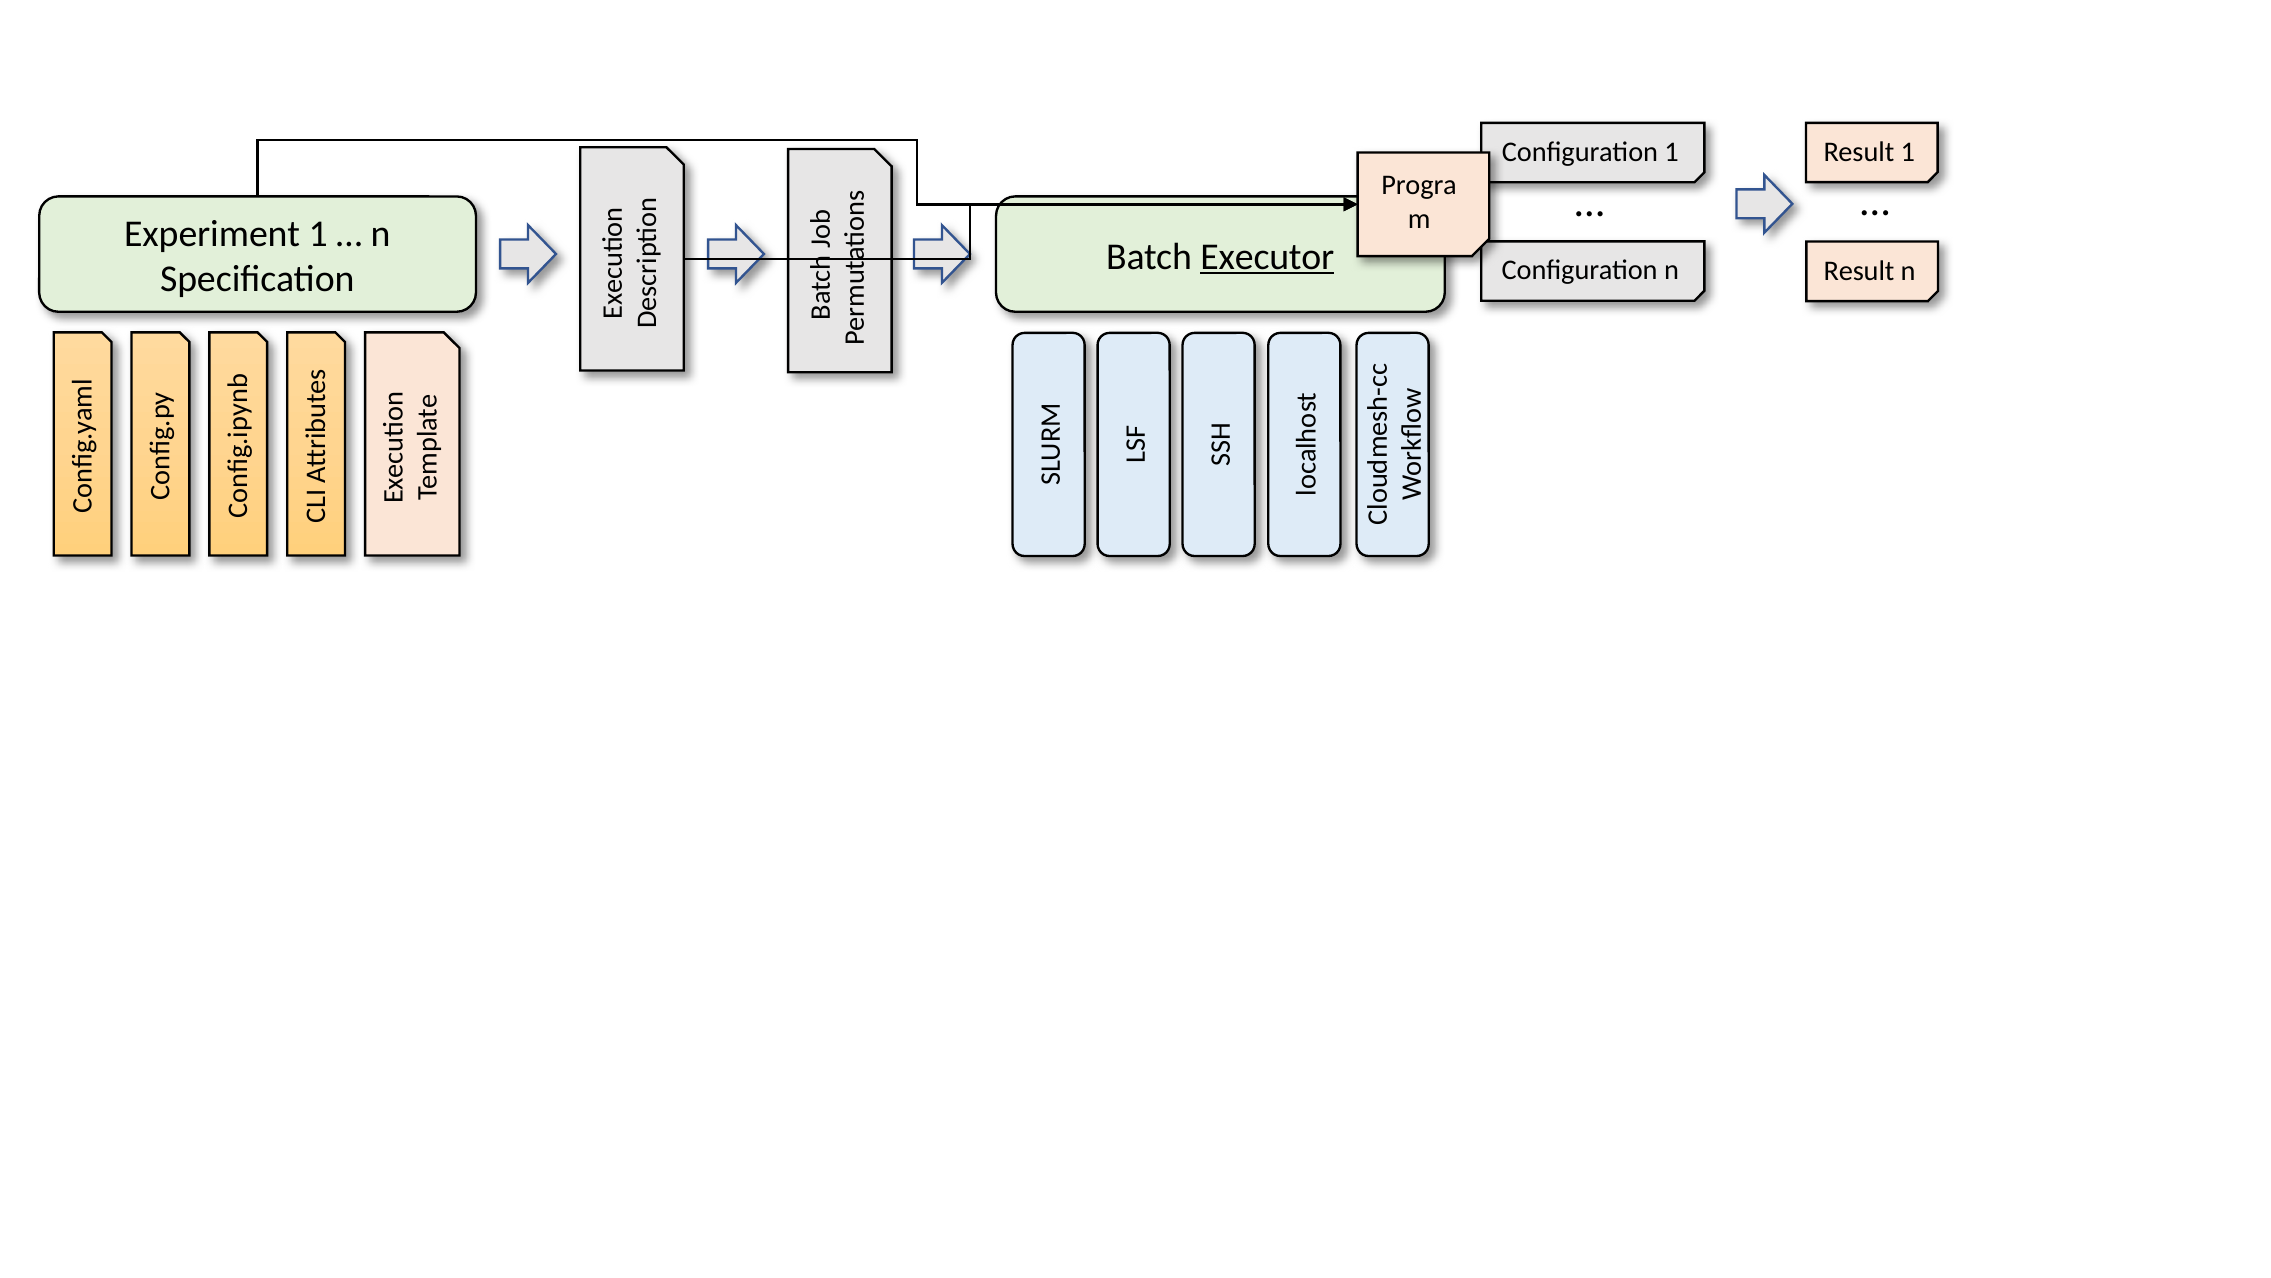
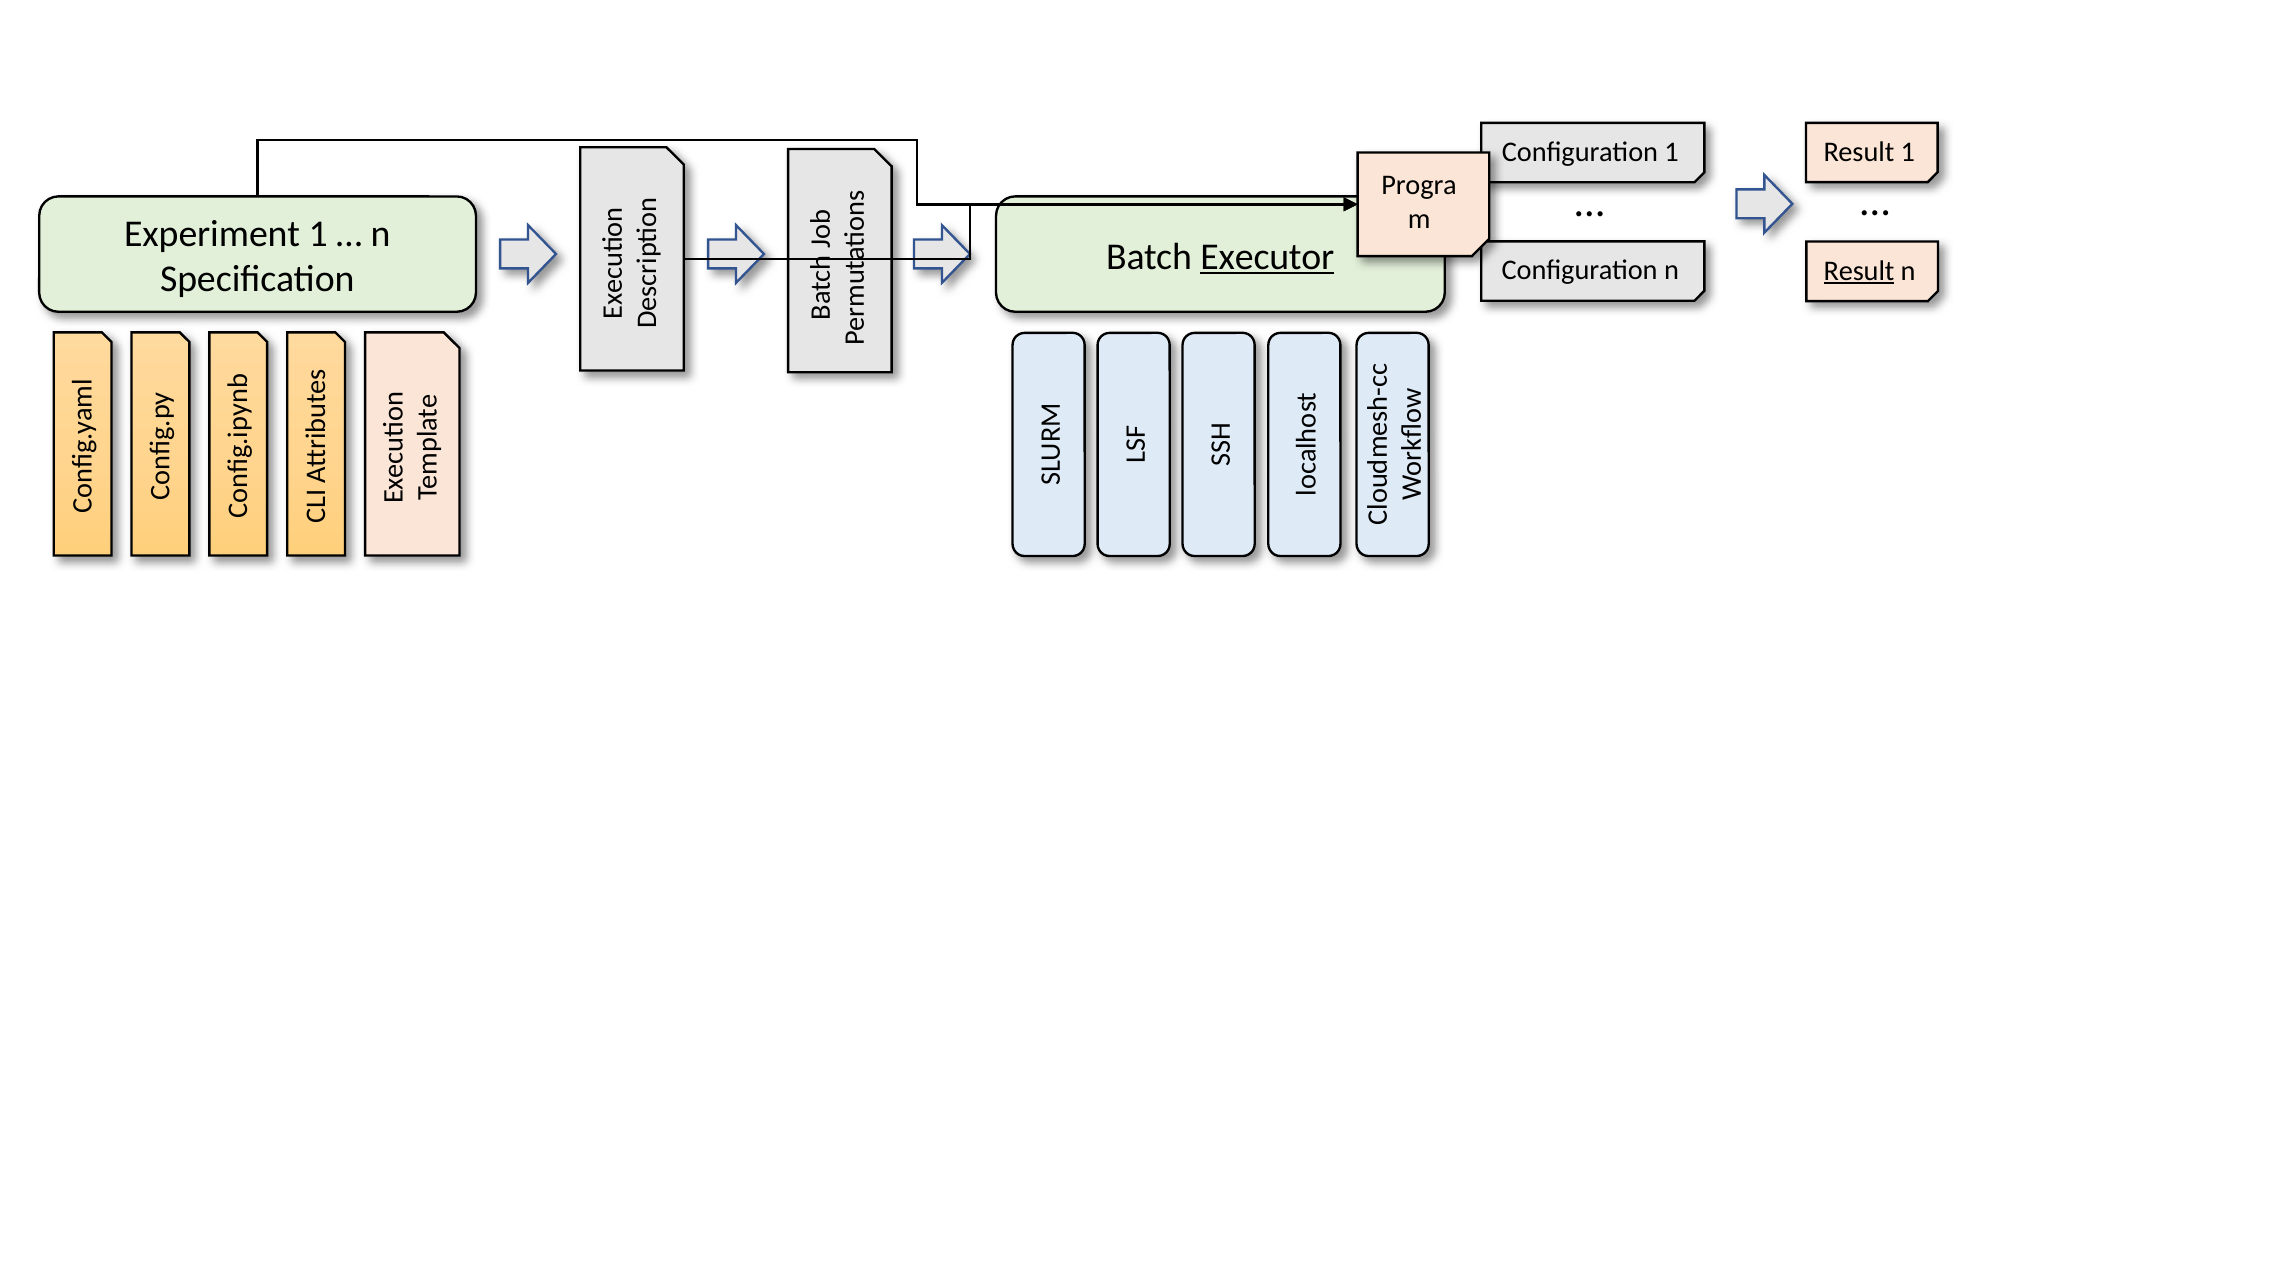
Result at (1859, 271) underline: none -> present
